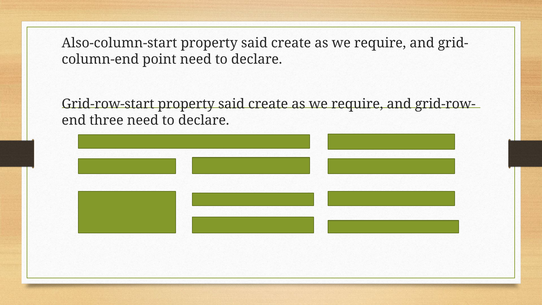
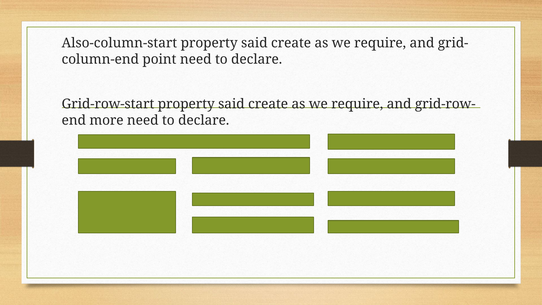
three: three -> more
